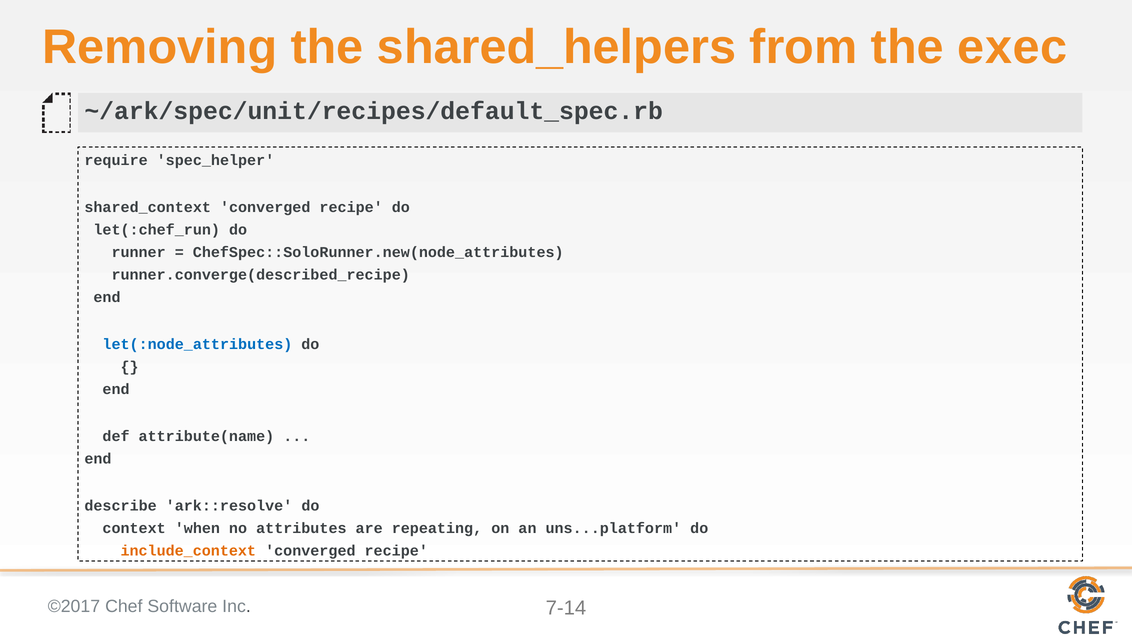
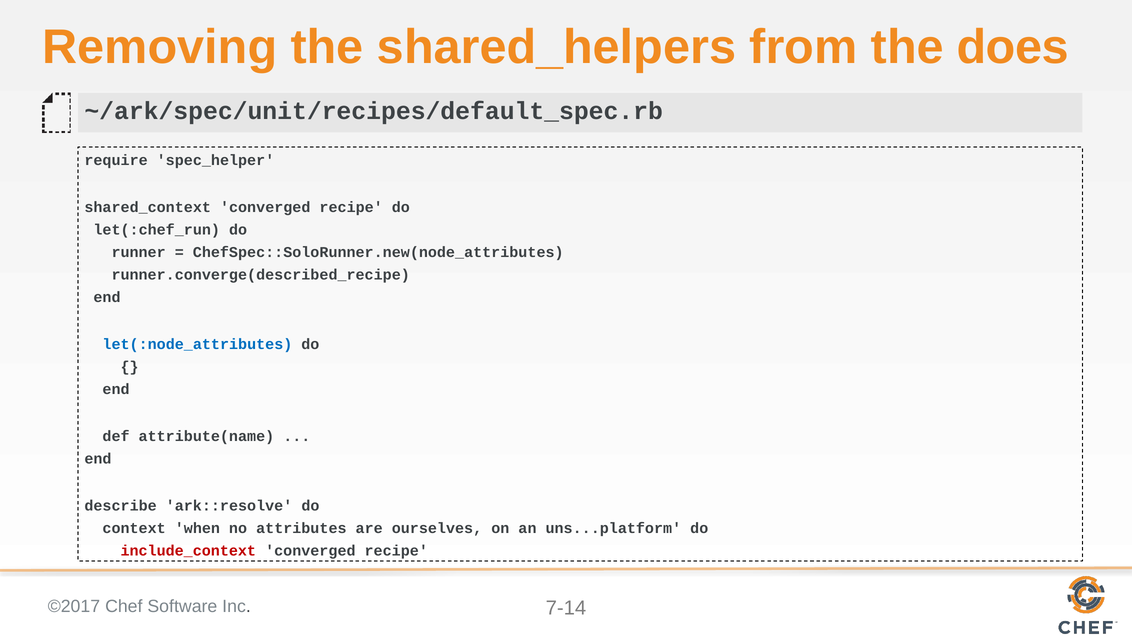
exec: exec -> does
repeating: repeating -> ourselves
include_context colour: orange -> red
